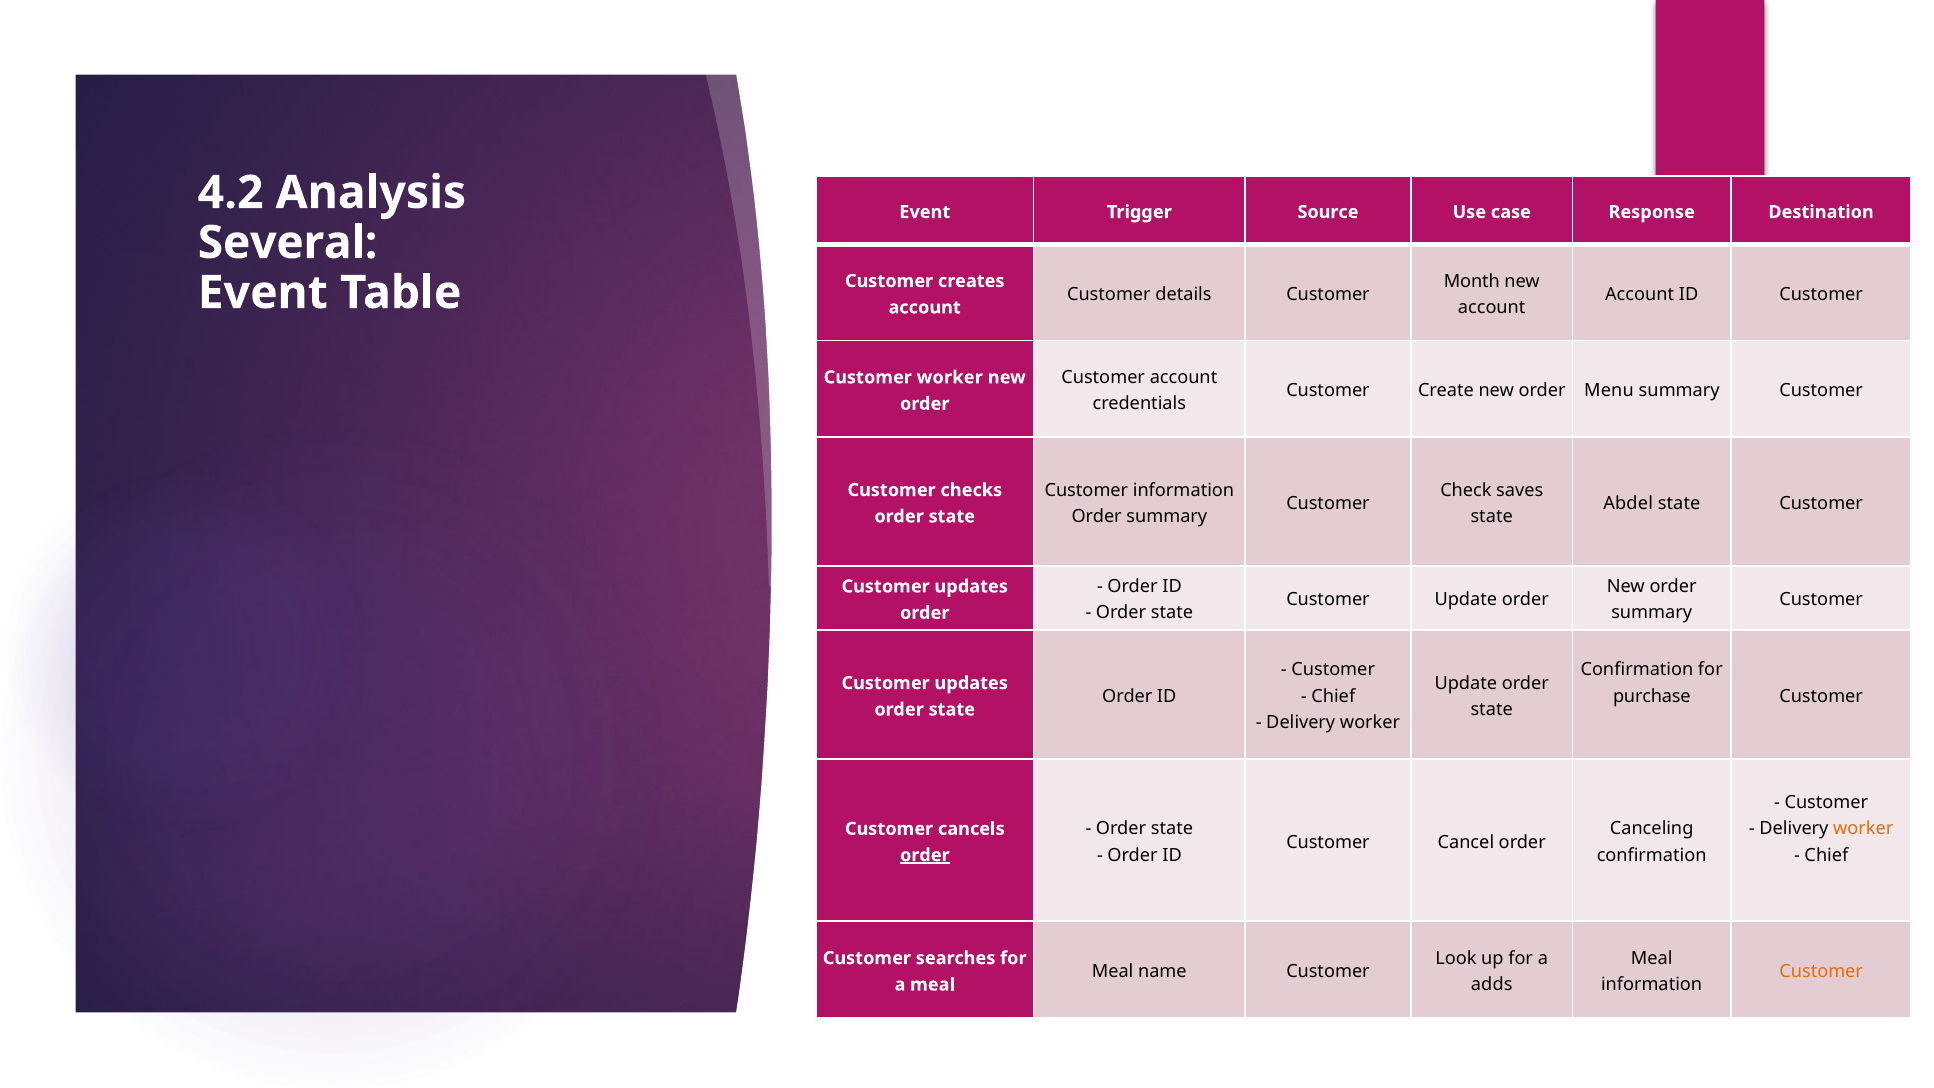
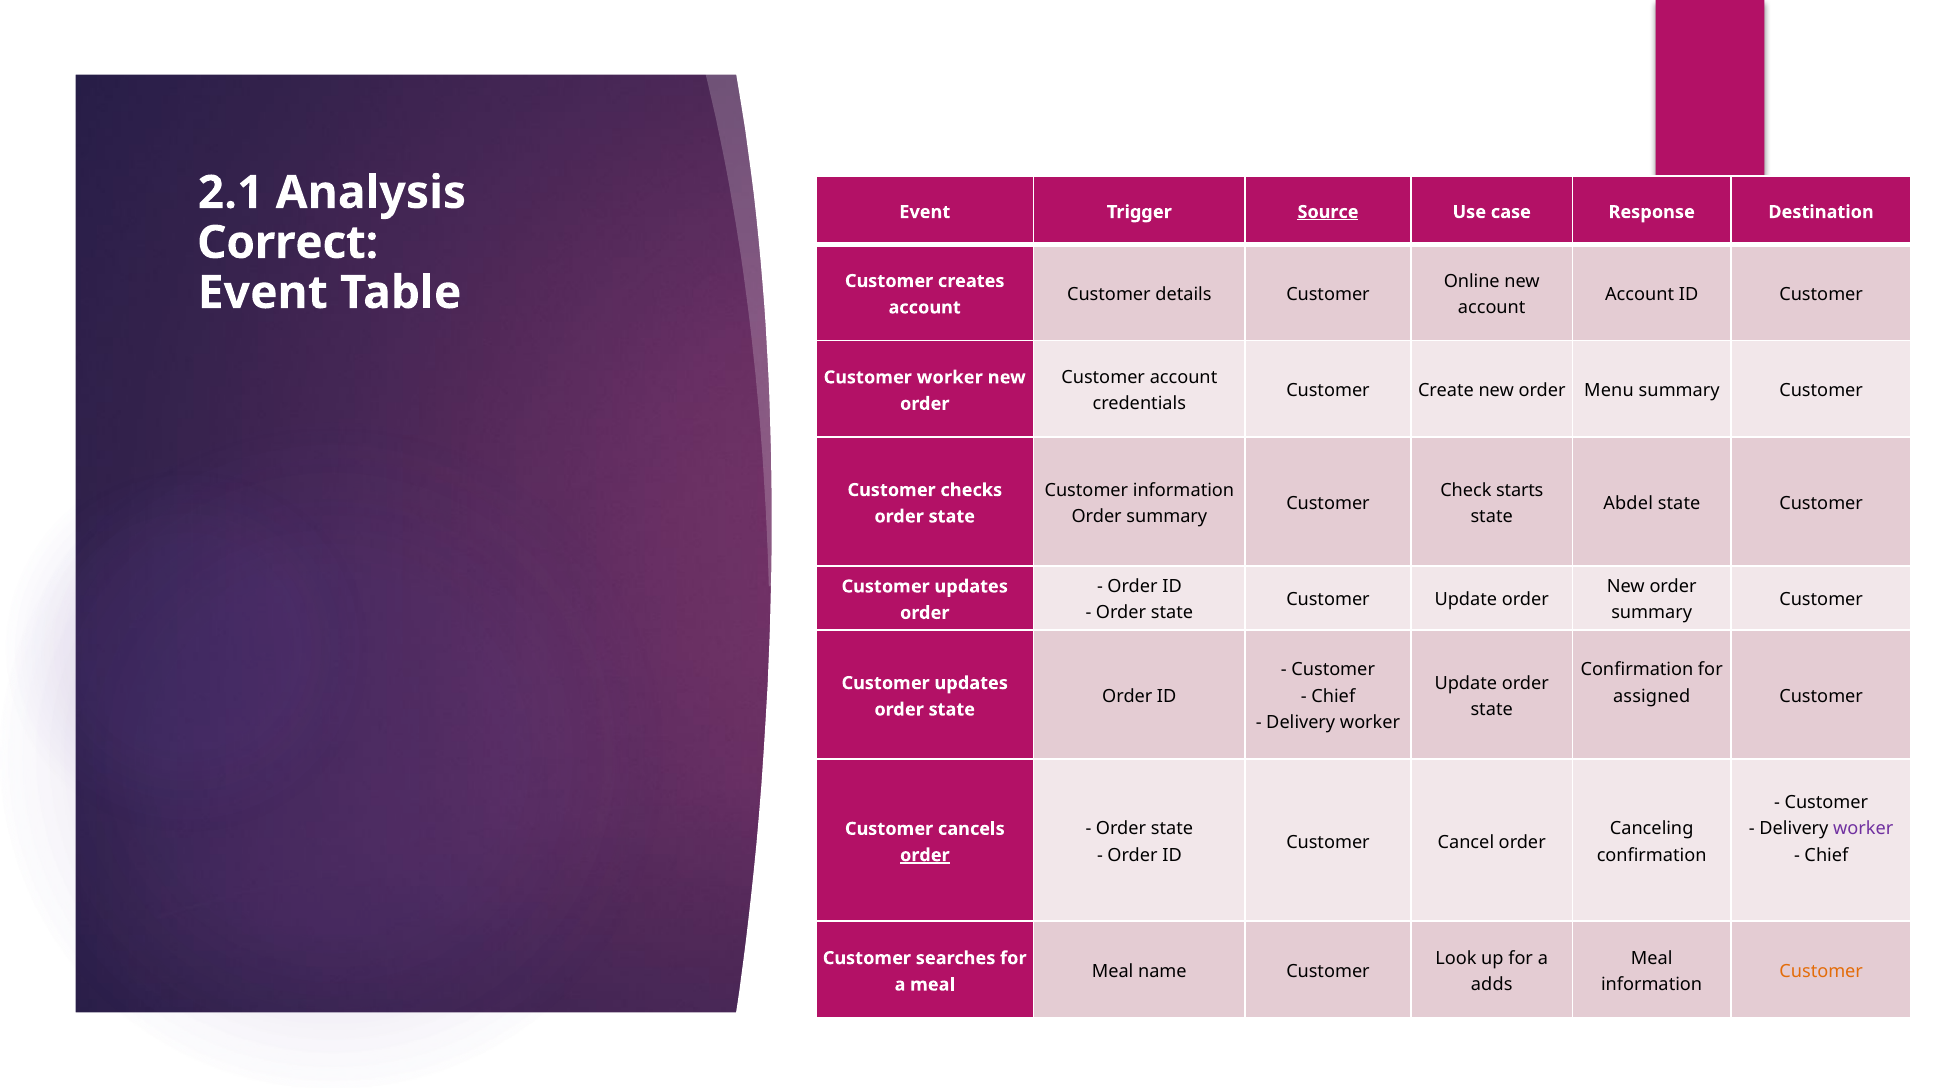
4.2: 4.2 -> 2.1
Source underline: none -> present
Several: Several -> Correct
Month: Month -> Online
saves: saves -> starts
purchase: purchase -> assigned
worker at (1863, 829) colour: orange -> purple
